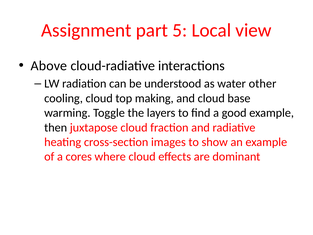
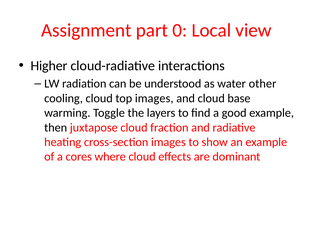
5: 5 -> 0
Above: Above -> Higher
top making: making -> images
